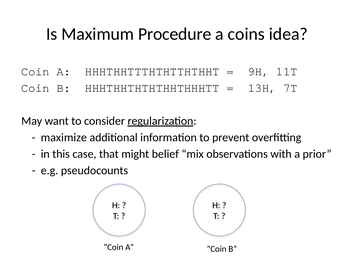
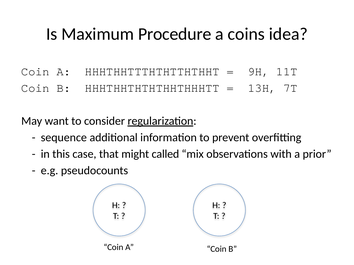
maximize: maximize -> sequence
belief: belief -> called
